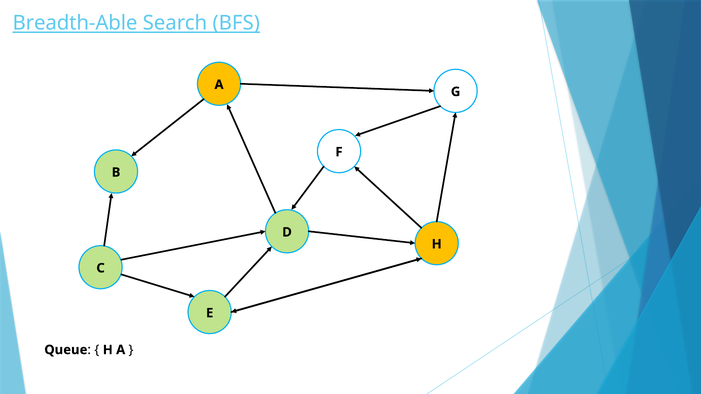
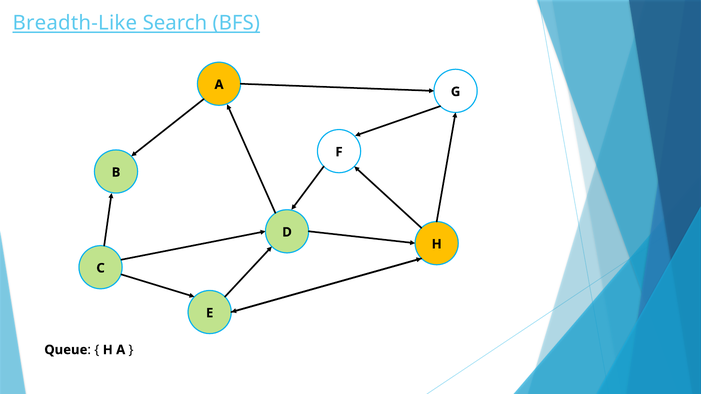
Breadth-Able: Breadth-Able -> Breadth-Like
